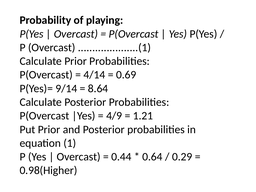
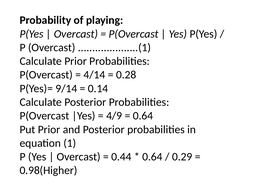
0.69: 0.69 -> 0.28
8.64: 8.64 -> 0.14
1.21 at (143, 116): 1.21 -> 0.64
